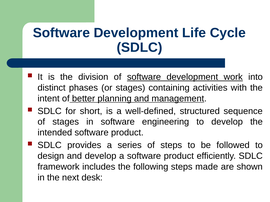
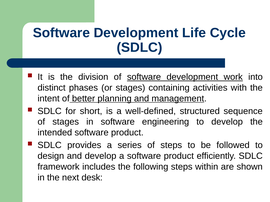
made: made -> within
